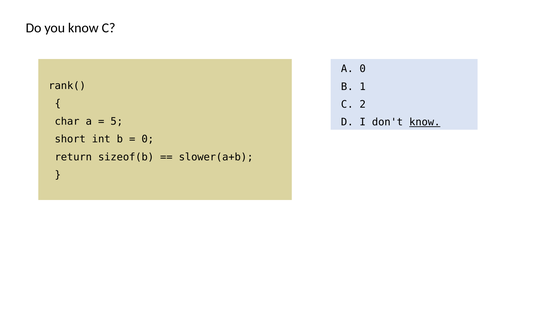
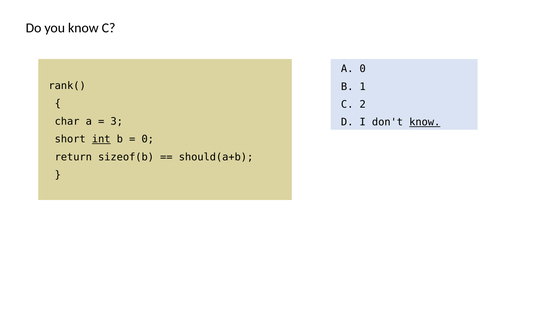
5: 5 -> 3
int underline: none -> present
slower(a+b: slower(a+b -> should(a+b
